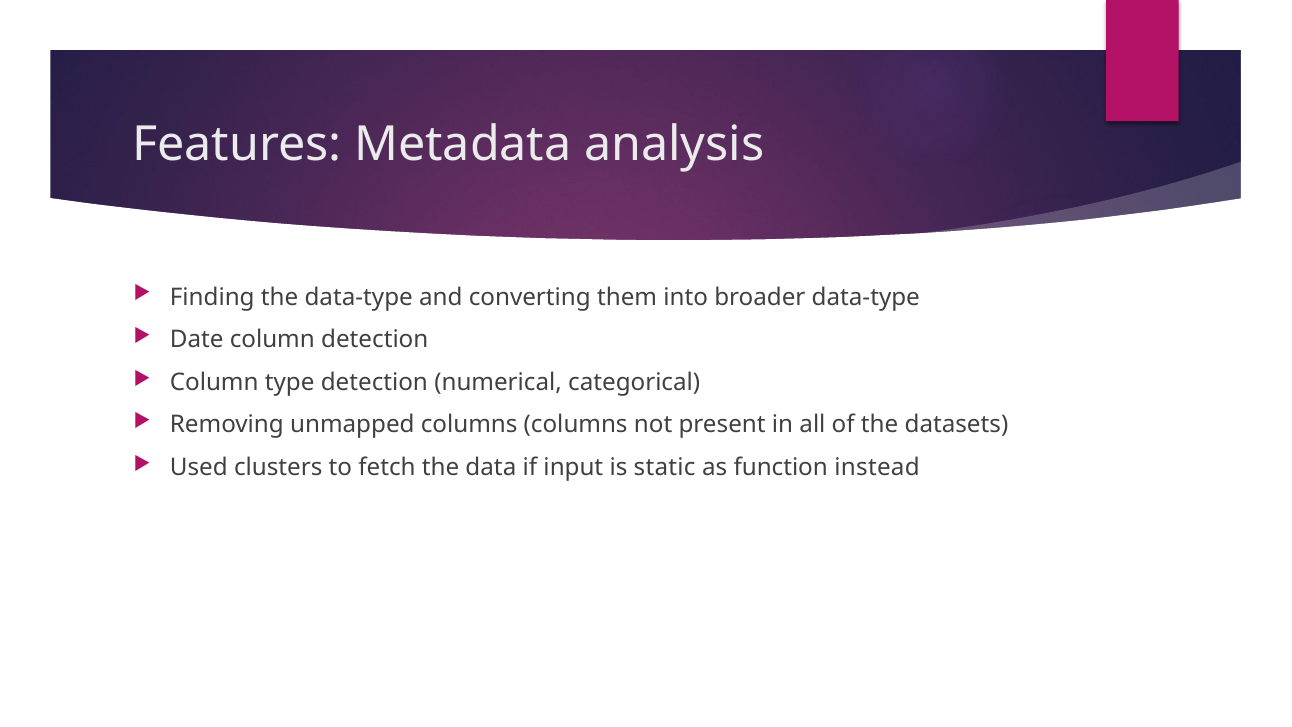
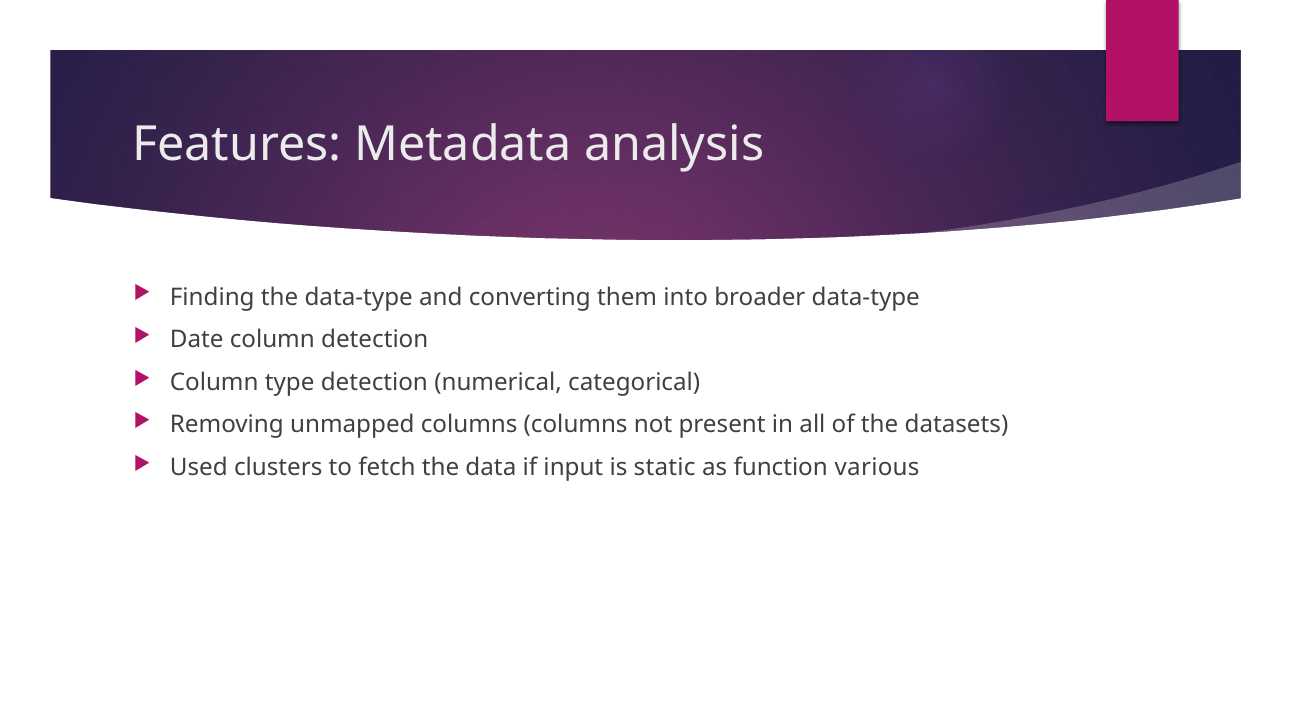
instead: instead -> various
